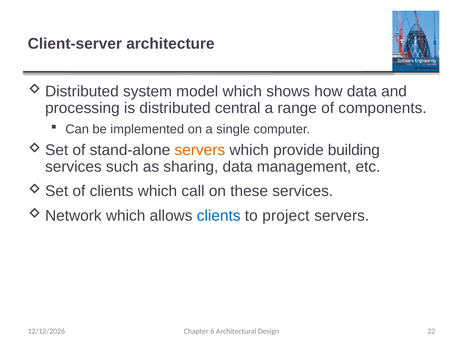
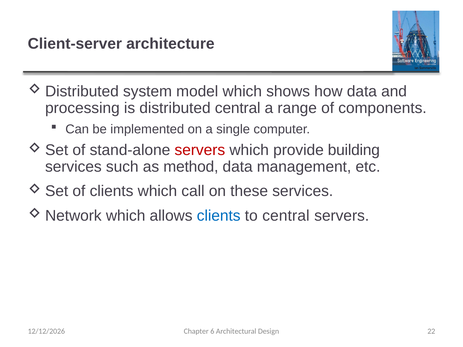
servers at (200, 150) colour: orange -> red
sharing: sharing -> method
to project: project -> central
